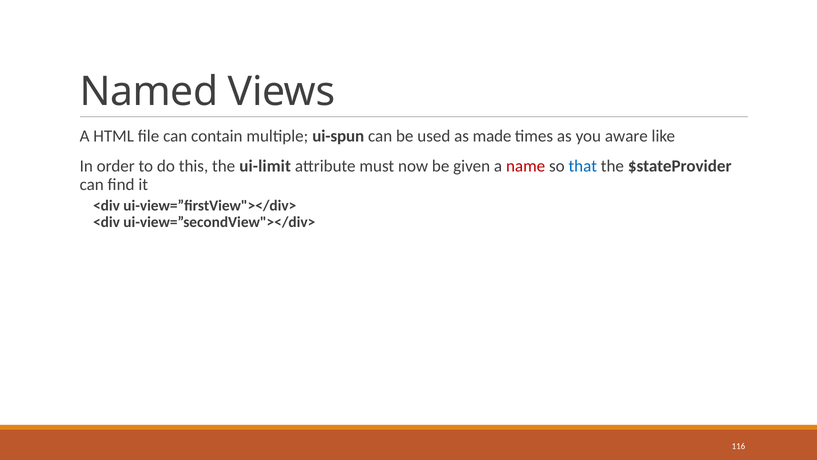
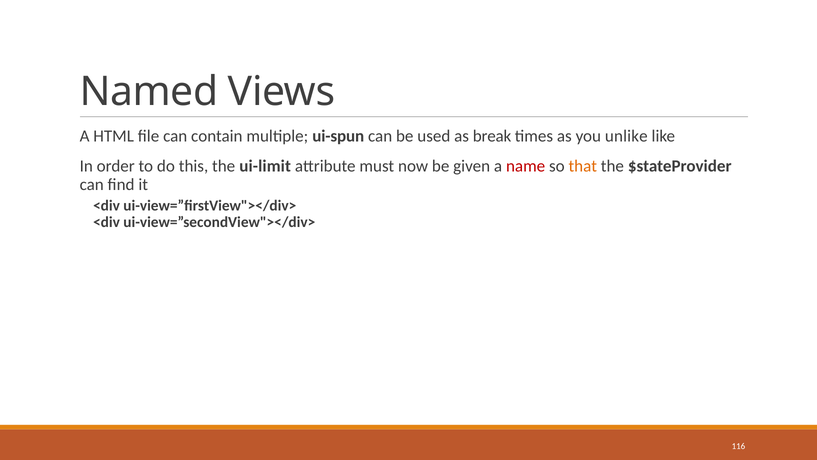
made: made -> break
aware: aware -> unlike
that colour: blue -> orange
